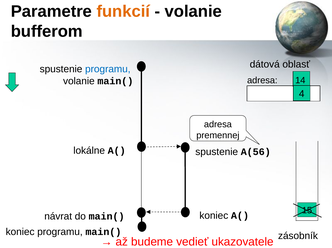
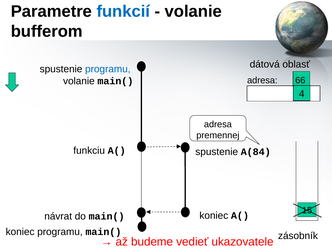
funkcií colour: orange -> blue
14: 14 -> 66
lokálne: lokálne -> funkciu
A(56: A(56 -> A(84
